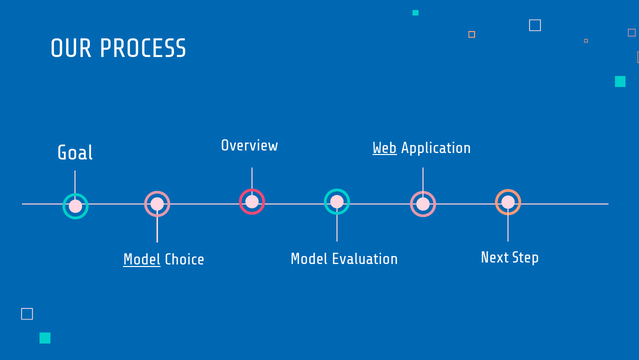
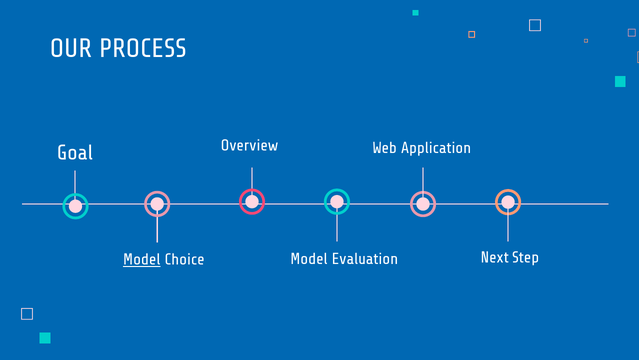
Web underline: present -> none
